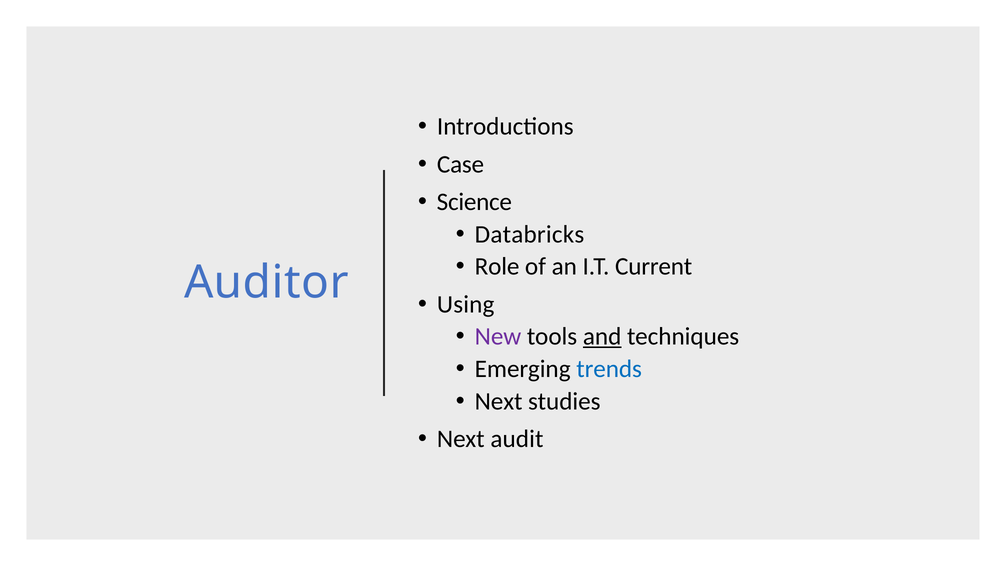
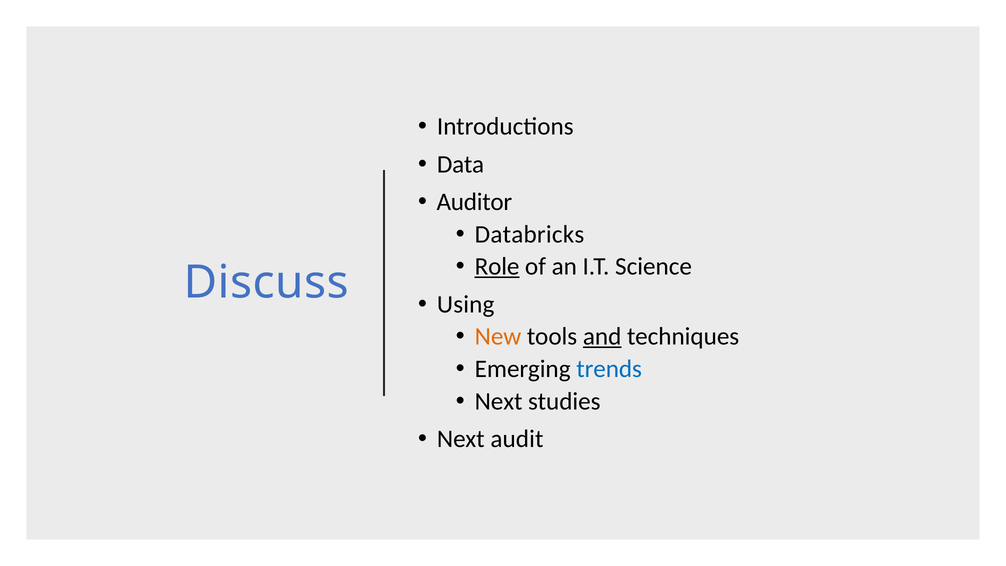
Case: Case -> Data
Science: Science -> Auditor
Role underline: none -> present
Current: Current -> Science
Auditor: Auditor -> Discuss
New colour: purple -> orange
